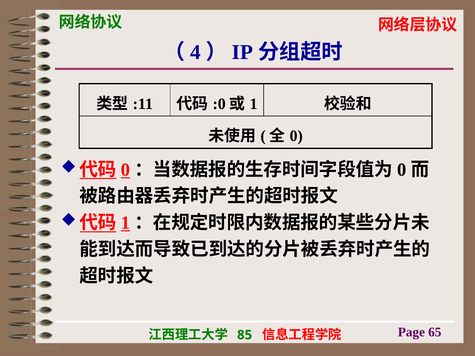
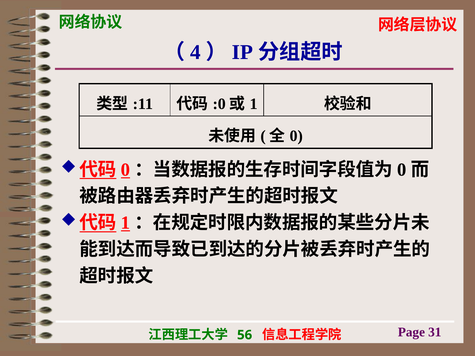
65: 65 -> 31
85: 85 -> 56
